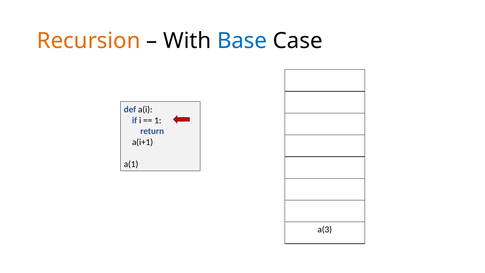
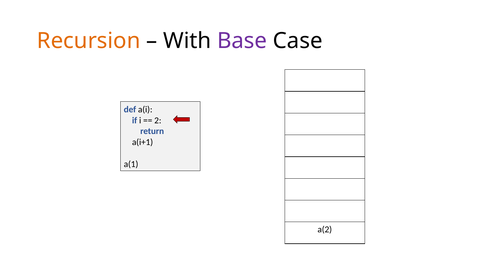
Base colour: blue -> purple
1: 1 -> 2
a(3: a(3 -> a(2
